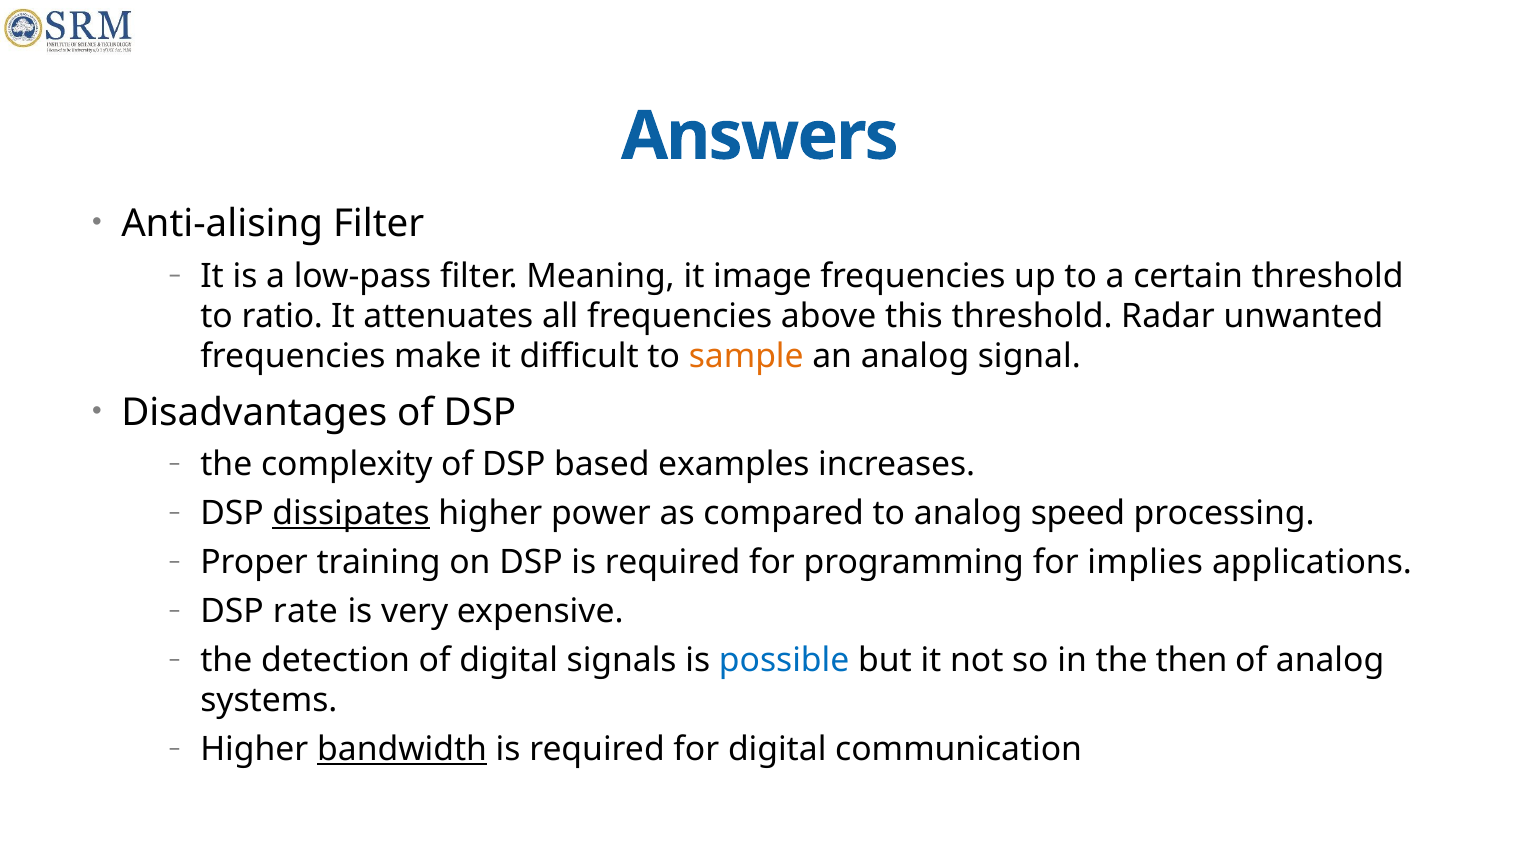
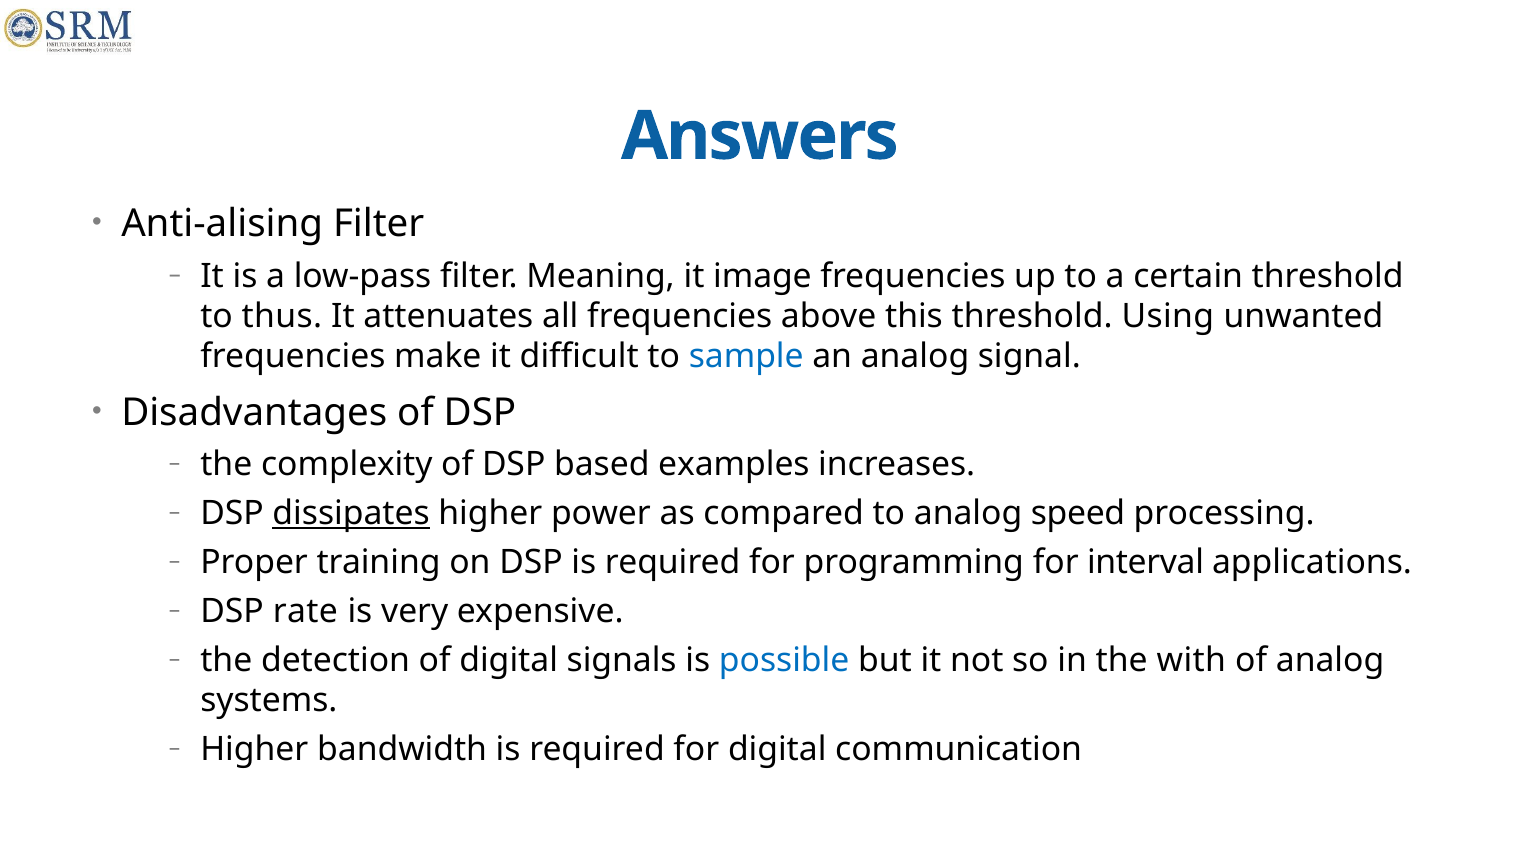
ratio: ratio -> thus
Radar: Radar -> Using
sample colour: orange -> blue
implies: implies -> interval
then: then -> with
bandwidth underline: present -> none
